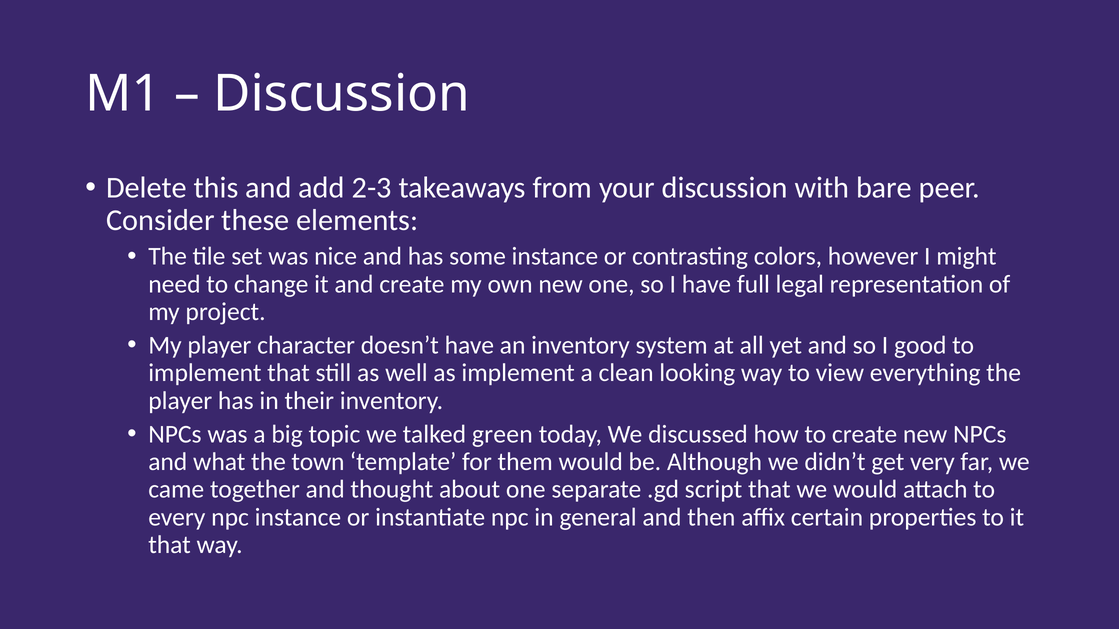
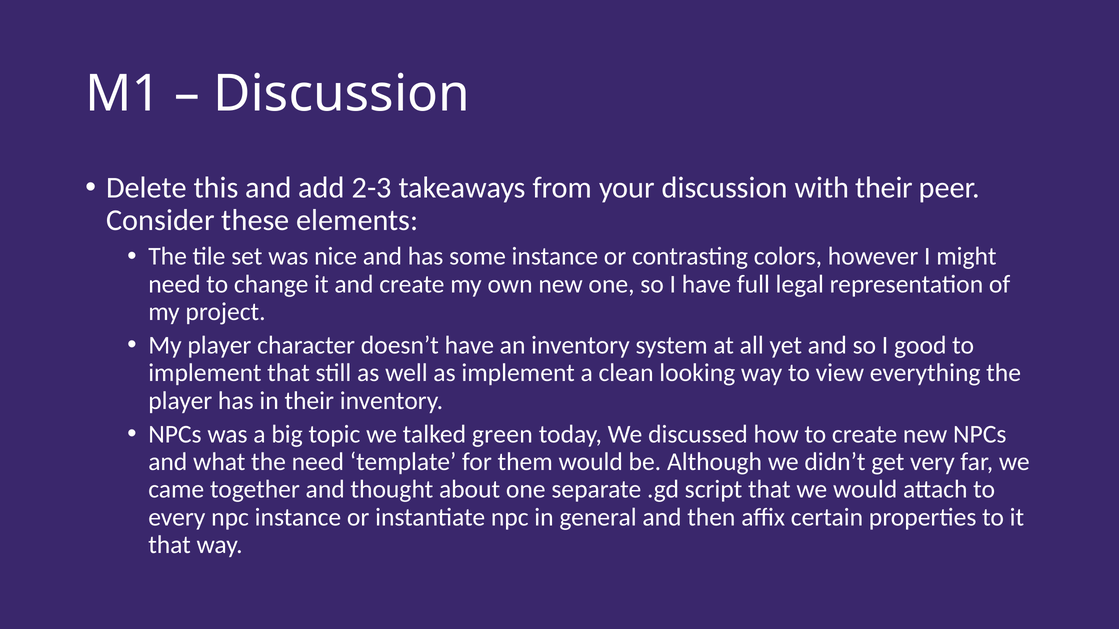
with bare: bare -> their
the town: town -> need
